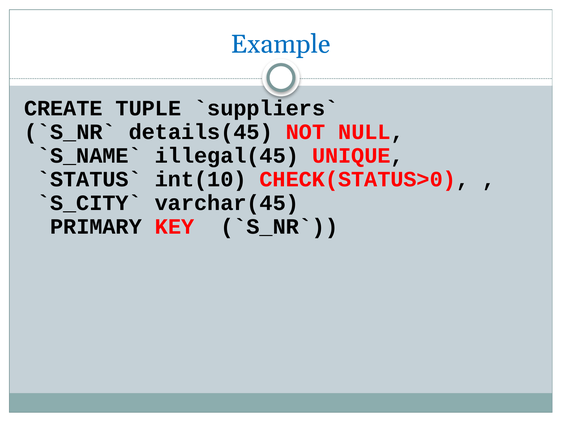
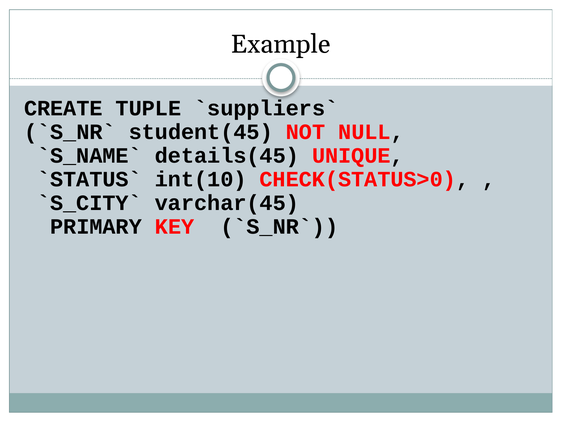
Example colour: blue -> black
details(45: details(45 -> student(45
illegal(45: illegal(45 -> details(45
